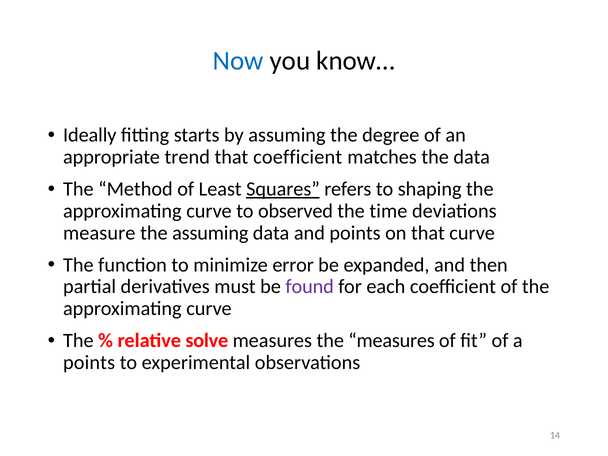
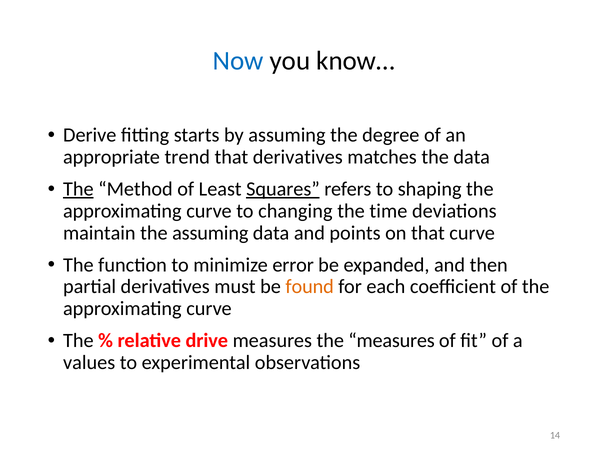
Ideally: Ideally -> Derive
that coefficient: coefficient -> derivatives
The at (78, 189) underline: none -> present
observed: observed -> changing
measure: measure -> maintain
found colour: purple -> orange
solve: solve -> drive
points at (89, 363): points -> values
